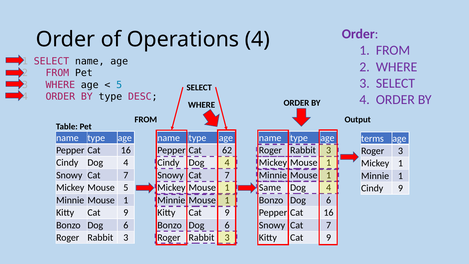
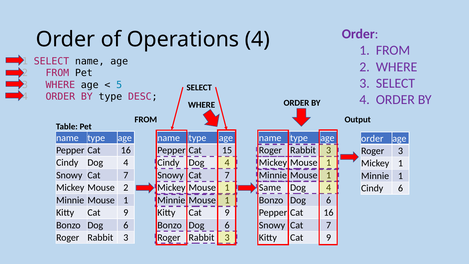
terms at (372, 138): terms -> order
62: 62 -> 15
Mouse 5: 5 -> 2
Cindy 9: 9 -> 6
